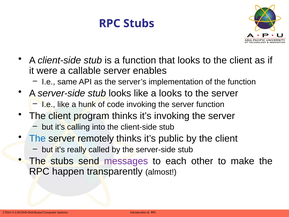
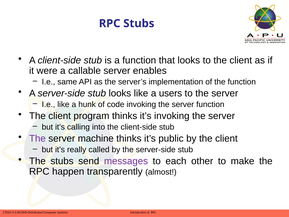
a looks: looks -> users
The at (37, 138) colour: blue -> purple
remotely: remotely -> machine
